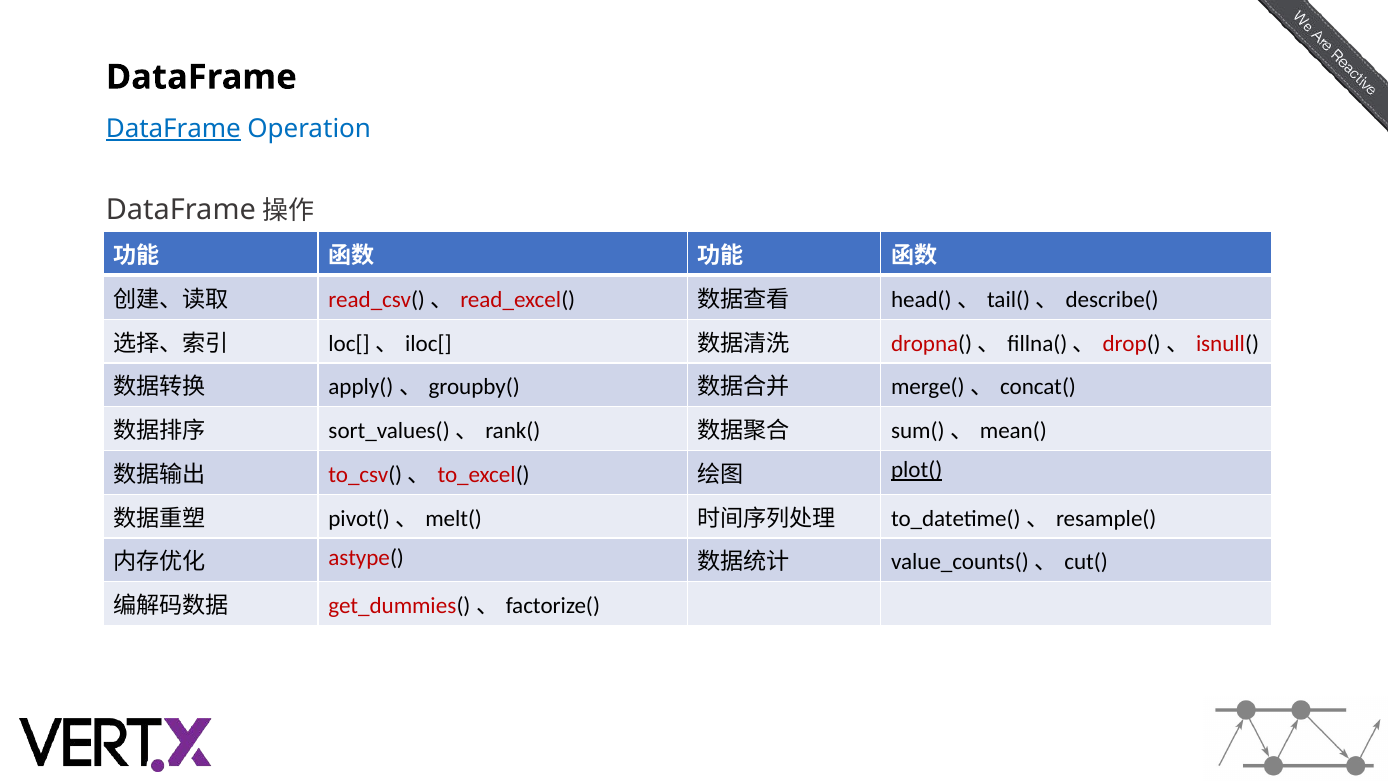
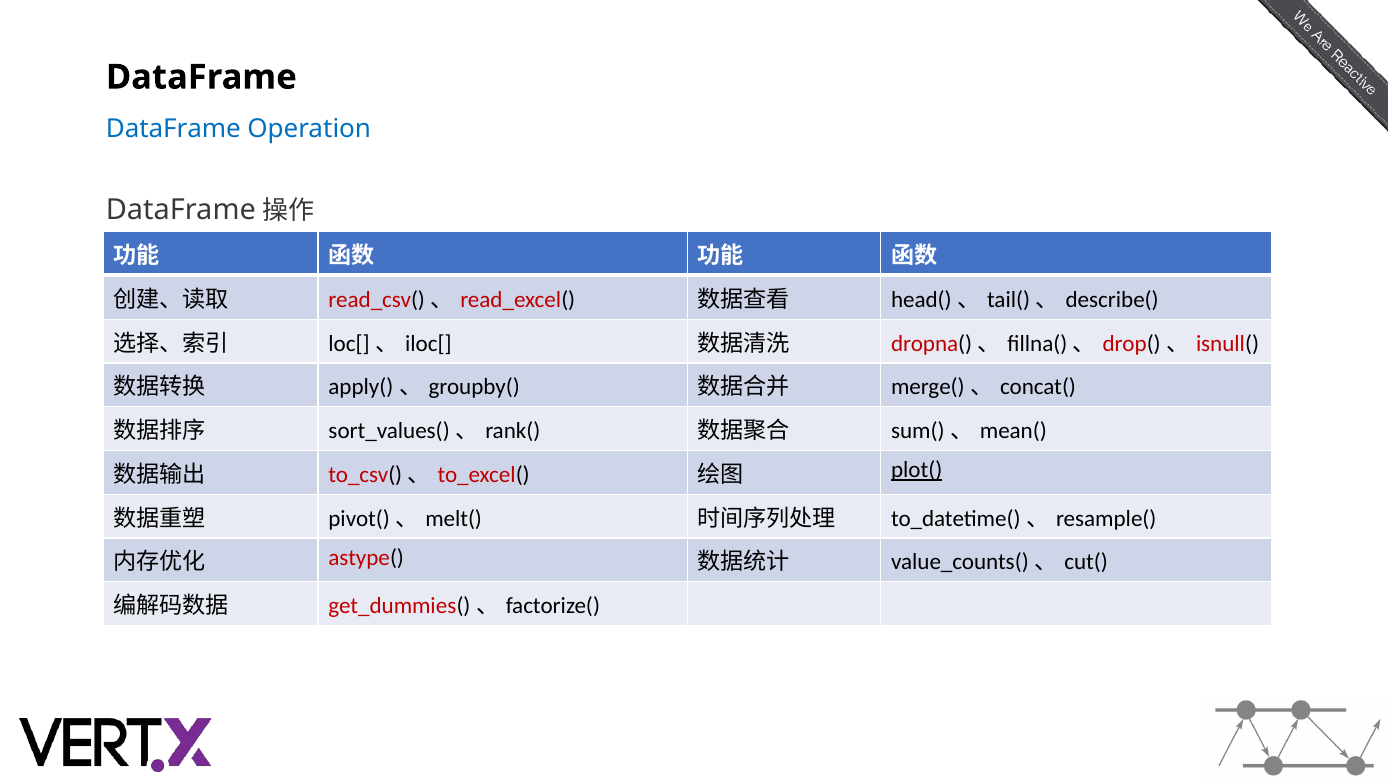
DataFrame at (173, 129) underline: present -> none
